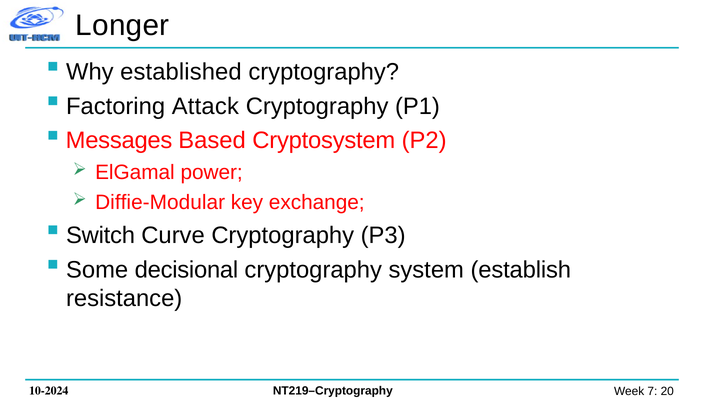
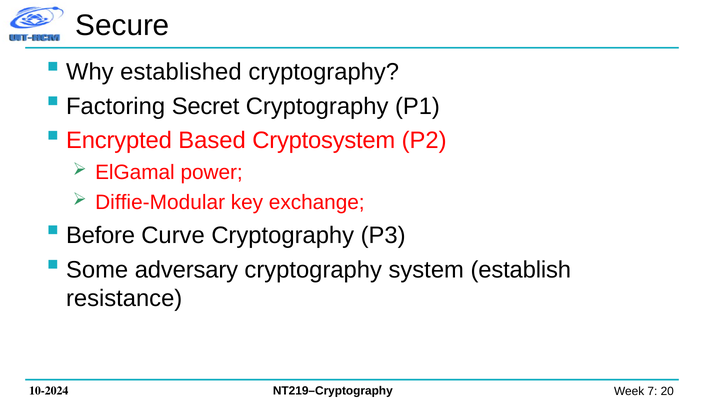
Longer: Longer -> Secure
Attack: Attack -> Secret
Messages: Messages -> Encrypted
Switch: Switch -> Before
decisional: decisional -> adversary
